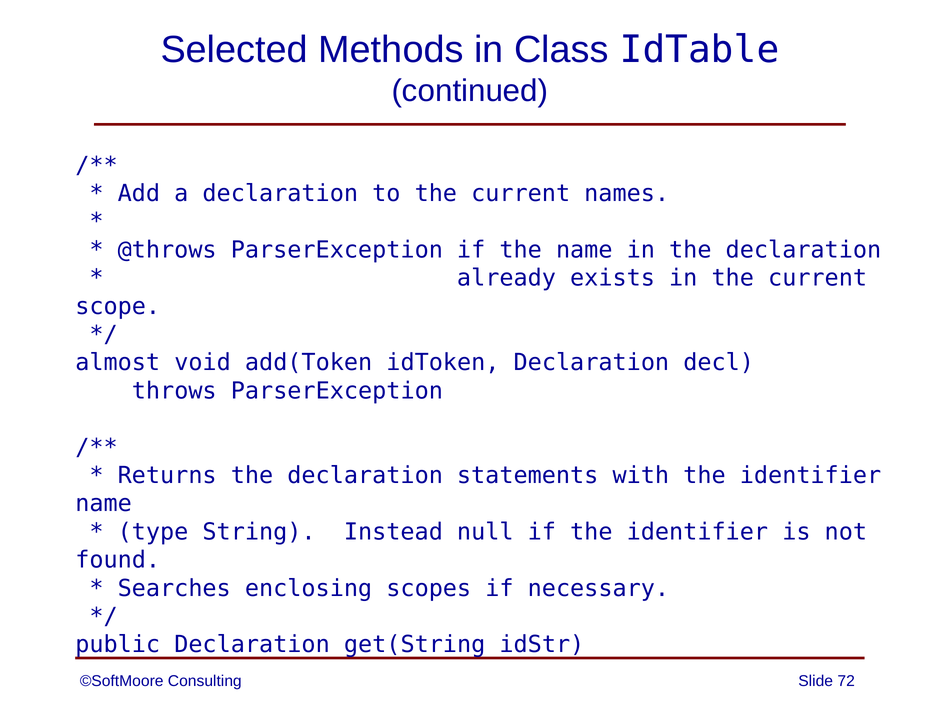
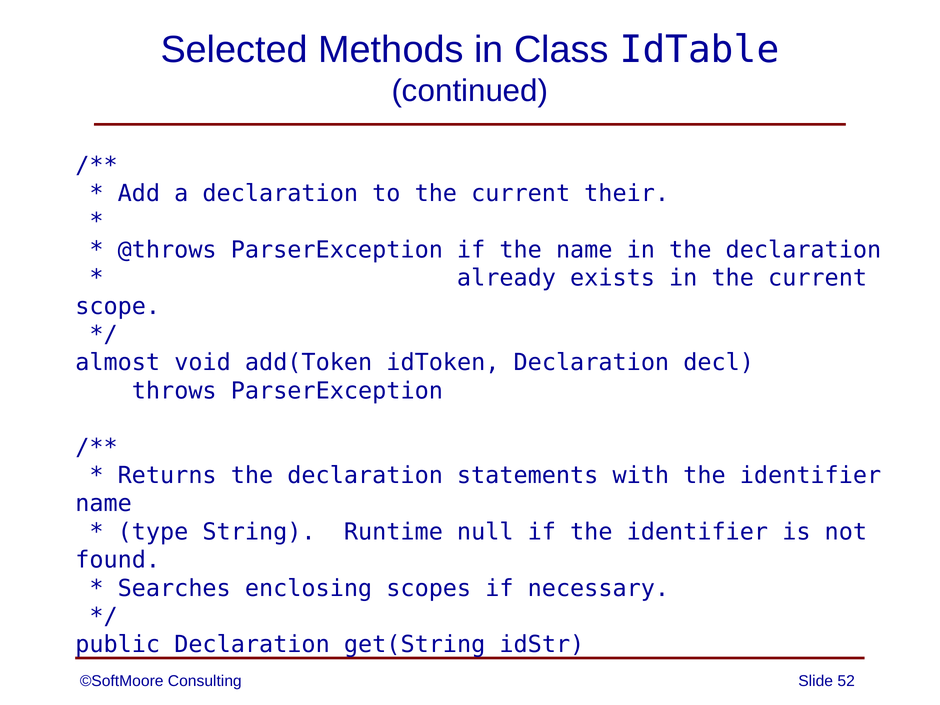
names: names -> their
Instead: Instead -> Runtime
72: 72 -> 52
